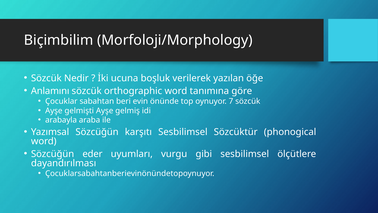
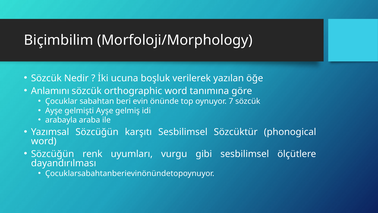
eder: eder -> renk
